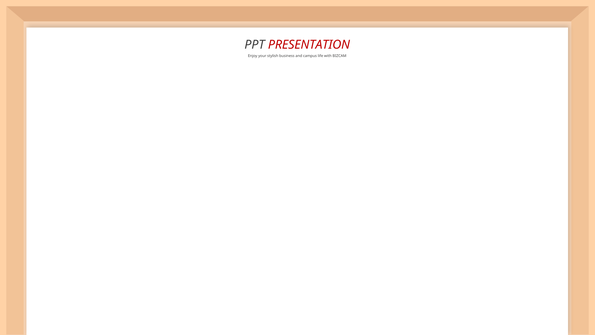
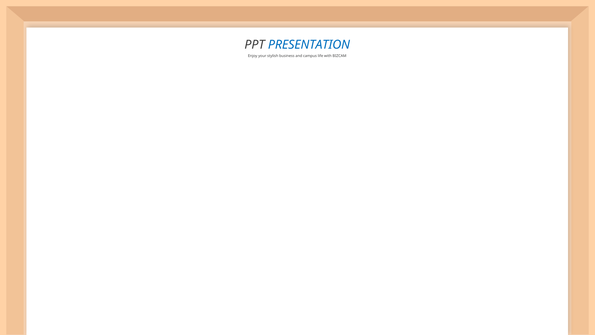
PRESENTATION colour: red -> blue
